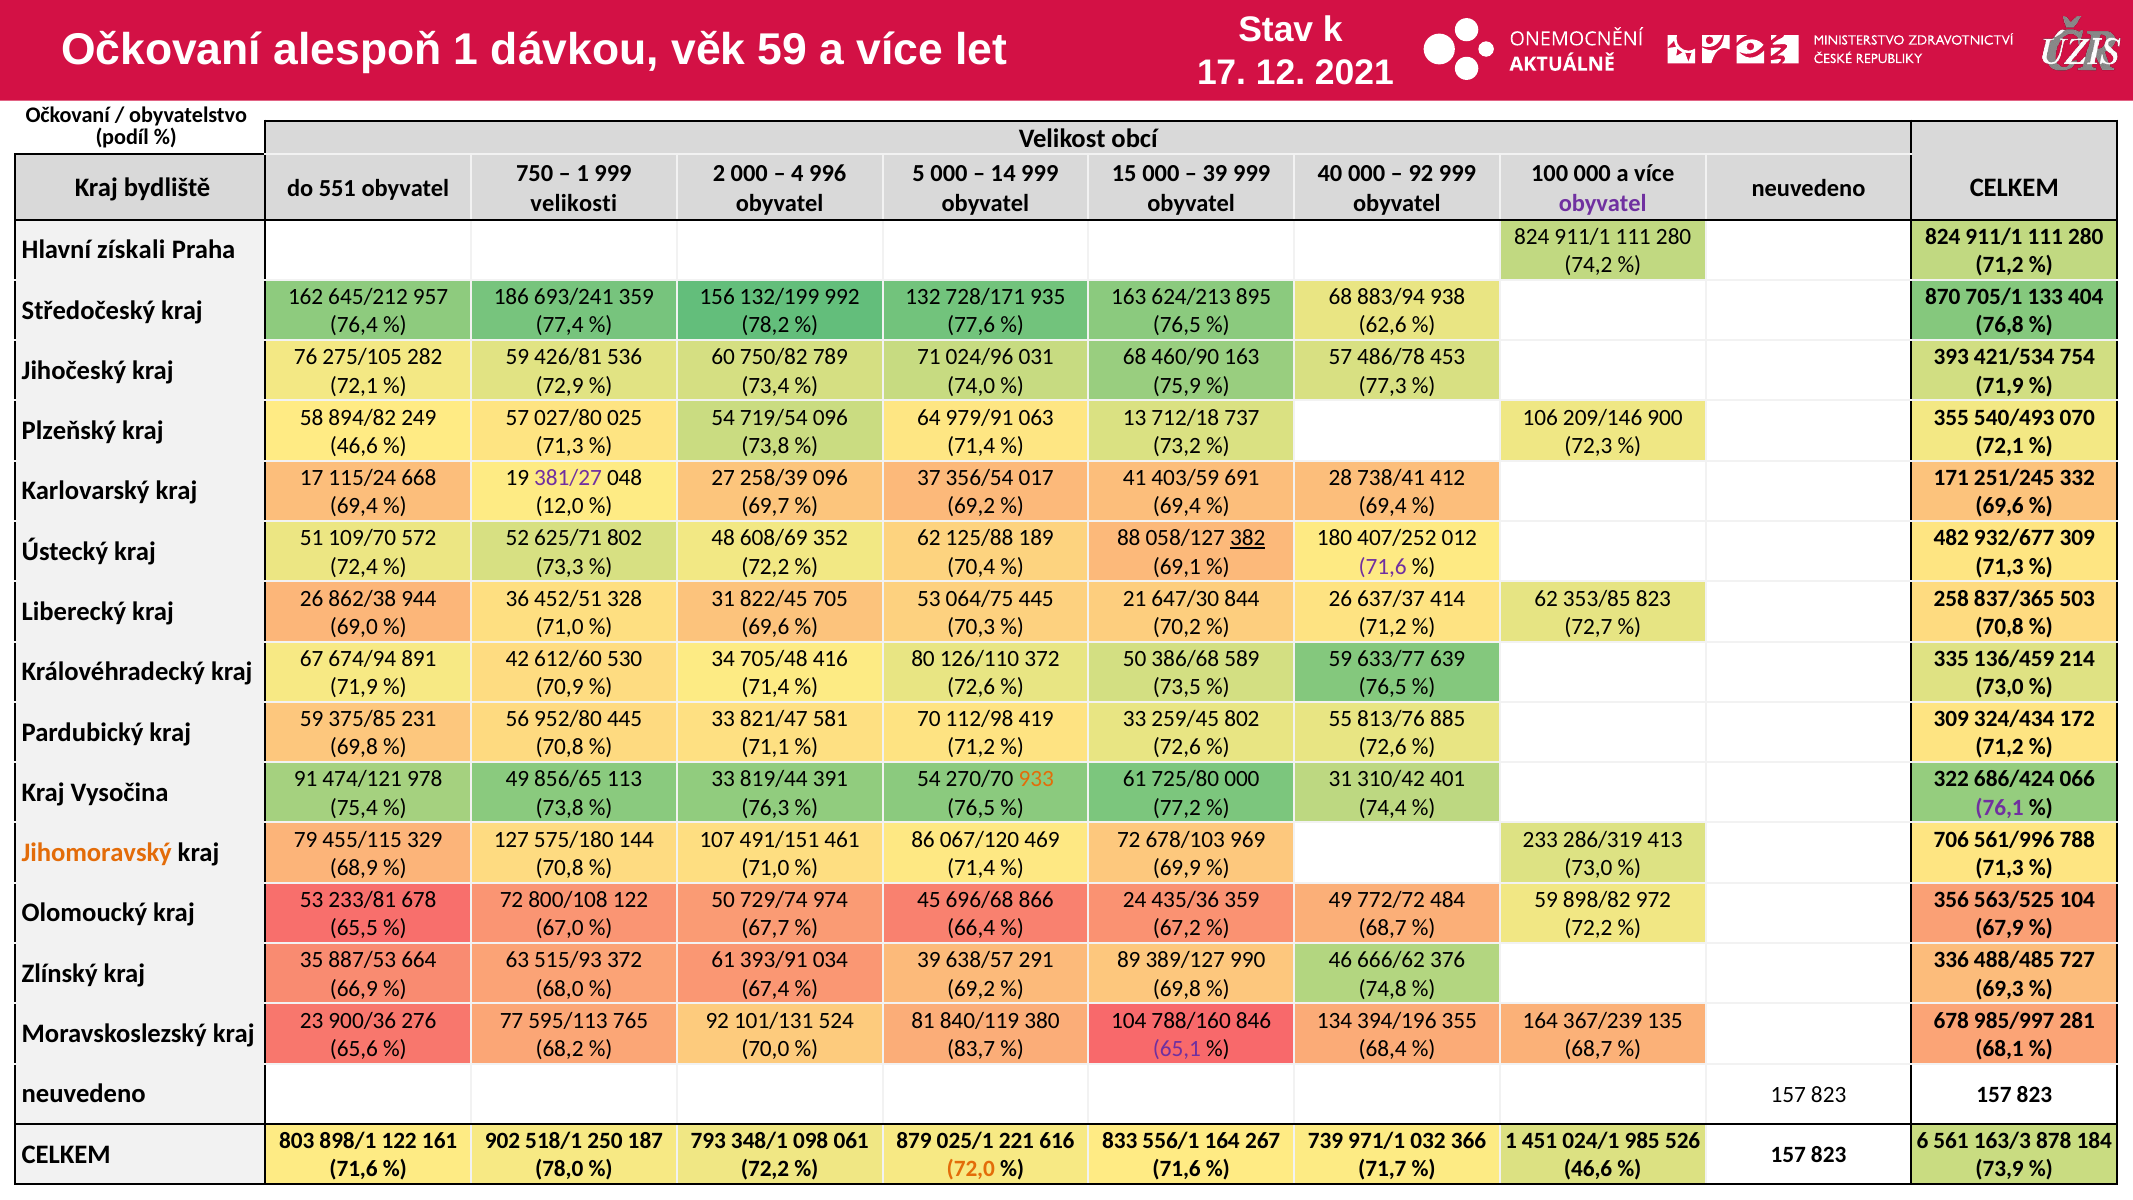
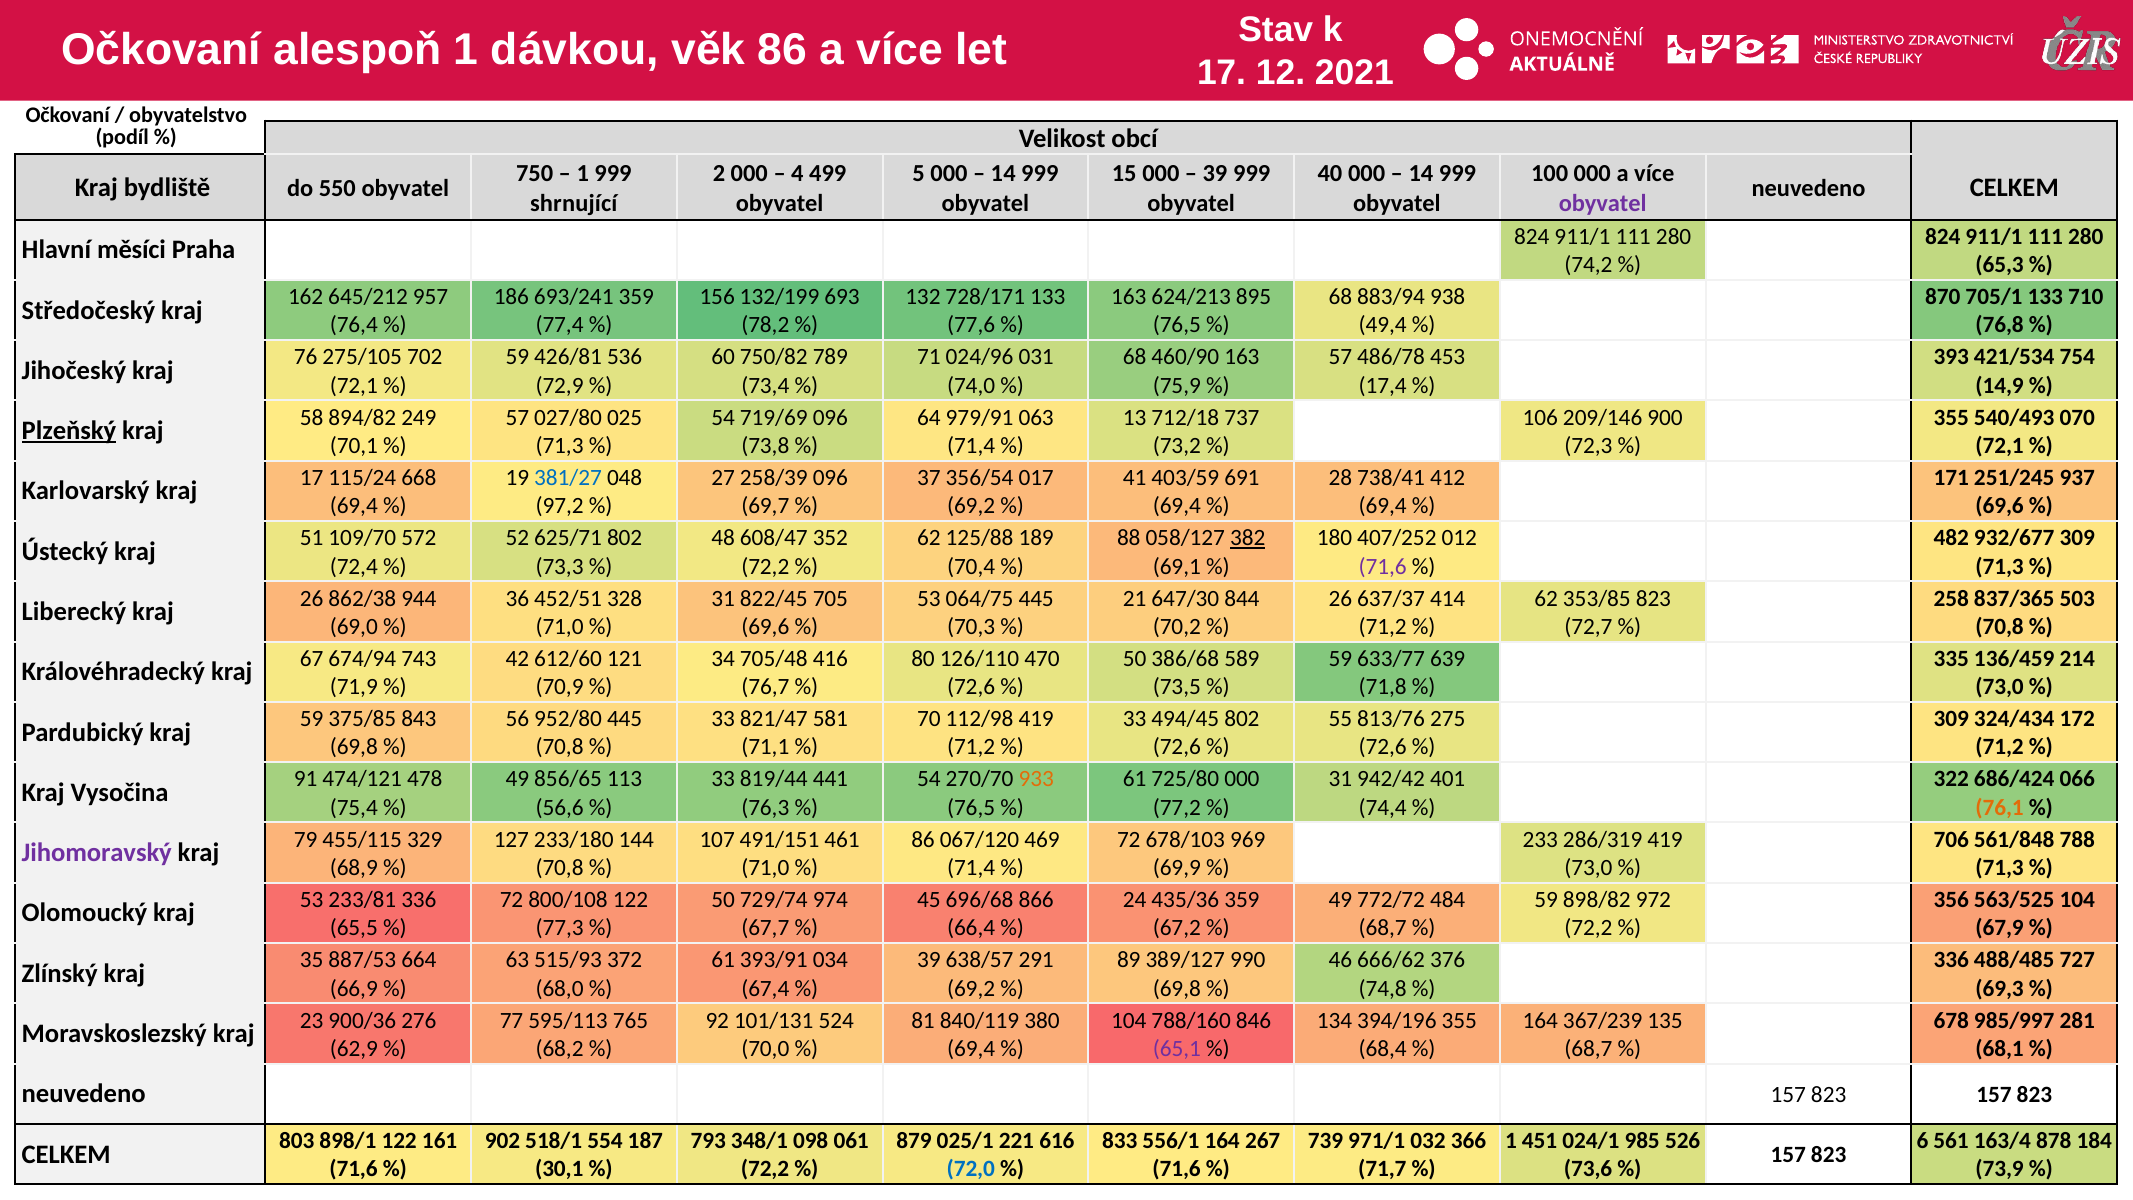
věk 59: 59 -> 86
996: 996 -> 499
92 at (1421, 173): 92 -> 14
551: 551 -> 550
velikosti: velikosti -> shrnující
získali: získali -> měsíci
71,2 at (2000, 265): 71,2 -> 65,3
992: 992 -> 693
728/171 935: 935 -> 133
404: 404 -> 710
62,6: 62,6 -> 49,4
282: 282 -> 702
77,3: 77,3 -> 17,4
71,9 at (2000, 385): 71,9 -> 14,9
719/54: 719/54 -> 719/69
Plzeňský underline: none -> present
46,6 at (354, 446): 46,6 -> 70,1
381/27 colour: purple -> blue
332: 332 -> 937
12,0: 12,0 -> 97,2
608/69: 608/69 -> 608/47
891: 891 -> 743
530: 530 -> 121
126/110 372: 372 -> 470
71,4 at (765, 687): 71,4 -> 76,7
76,5 at (1383, 687): 76,5 -> 71,8
231: 231 -> 843
259/45: 259/45 -> 494/45
885: 885 -> 275
978: 978 -> 478
391: 391 -> 441
310/42: 310/42 -> 942/42
73,8 at (560, 807): 73,8 -> 56,6
76,1 colour: purple -> orange
575/180: 575/180 -> 233/180
286/319 413: 413 -> 419
561/996: 561/996 -> 561/848
Jihomoravský colour: orange -> purple
233/81 678: 678 -> 336
67,0: 67,0 -> 77,3
65,6: 65,6 -> 62,9
83,7 at (971, 1048): 83,7 -> 69,4
250: 250 -> 554
163/3: 163/3 -> 163/4
78,0: 78,0 -> 30,1
72,0 colour: orange -> blue
46,6 at (1588, 1169): 46,6 -> 73,6
